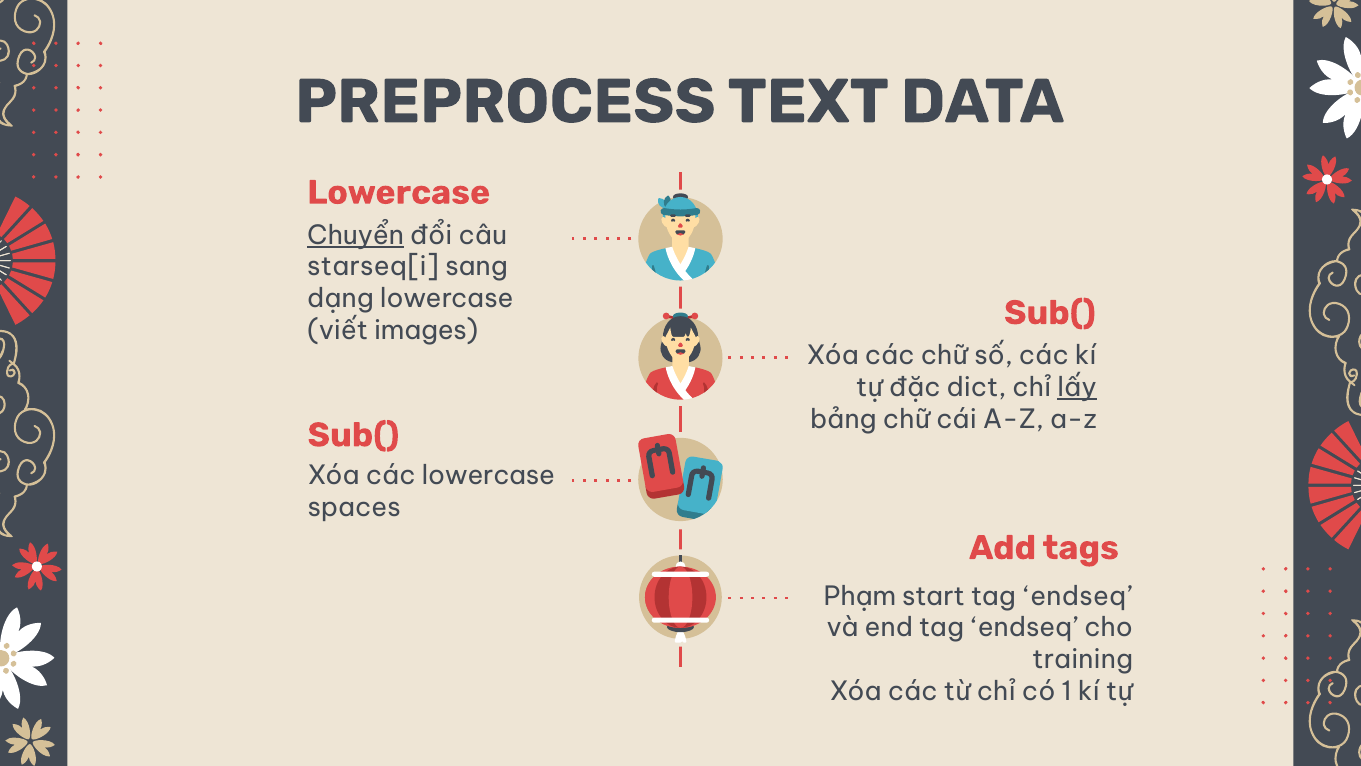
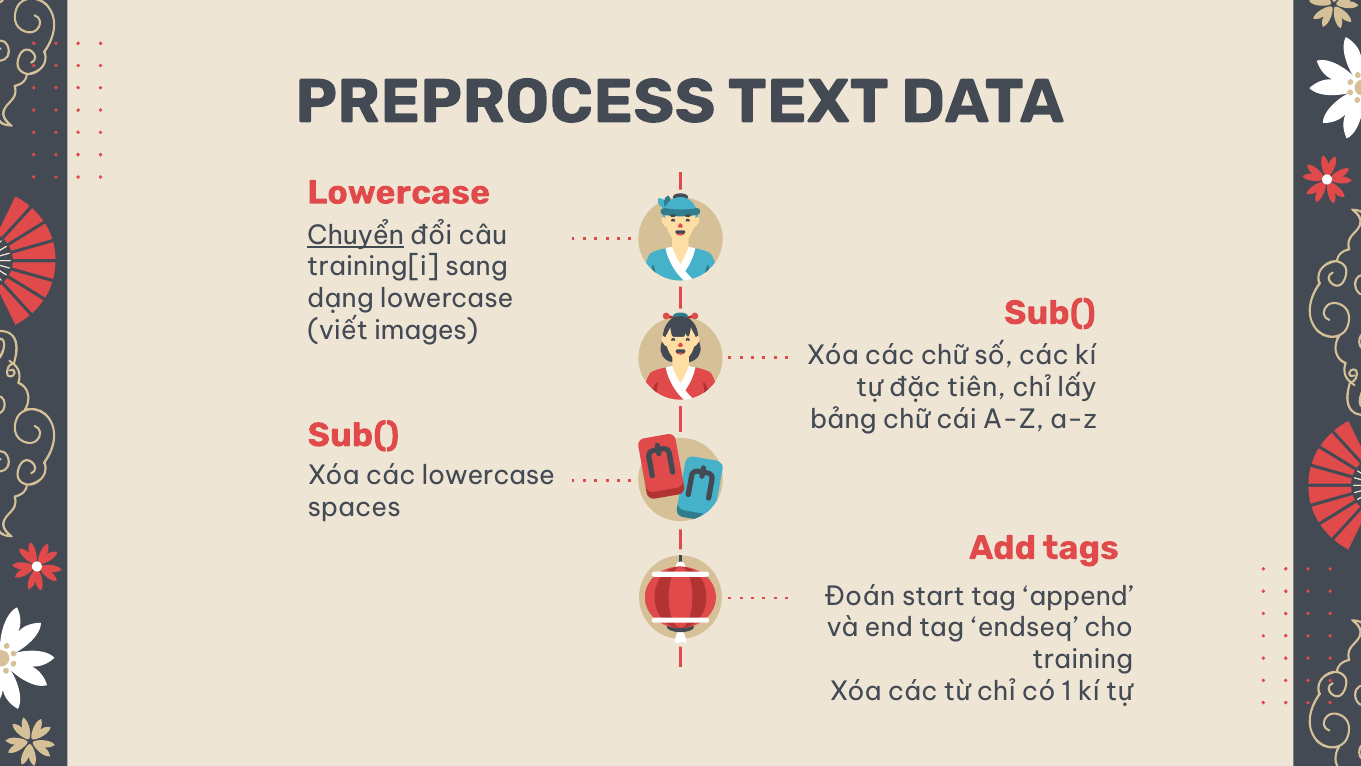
starseq[i: starseq[i -> training[i
dict: dict -> tiên
lấy underline: present -> none
Phạm: Phạm -> Đoán
start tag endseq: endseq -> append
